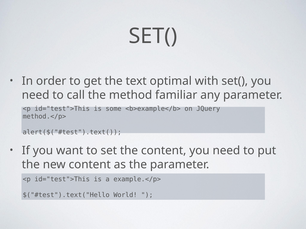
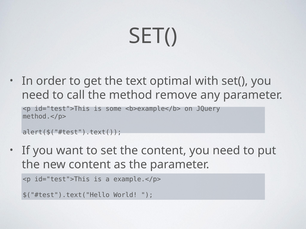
familiar: familiar -> remove
